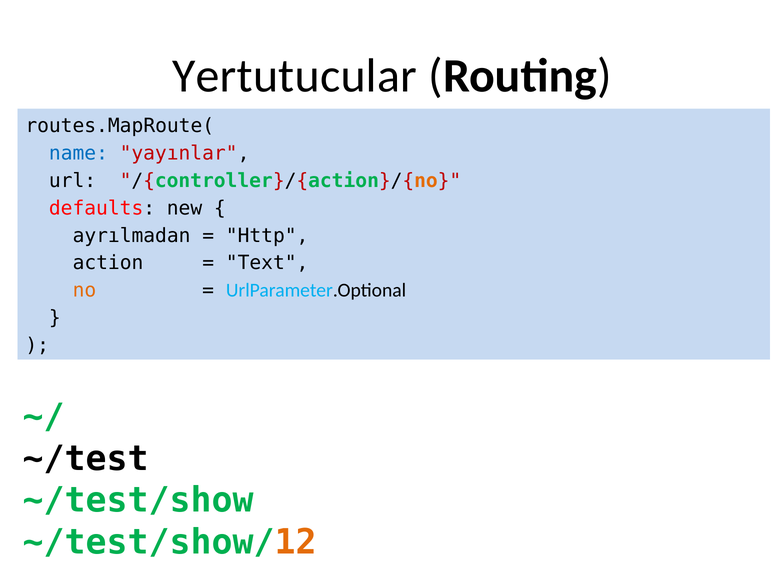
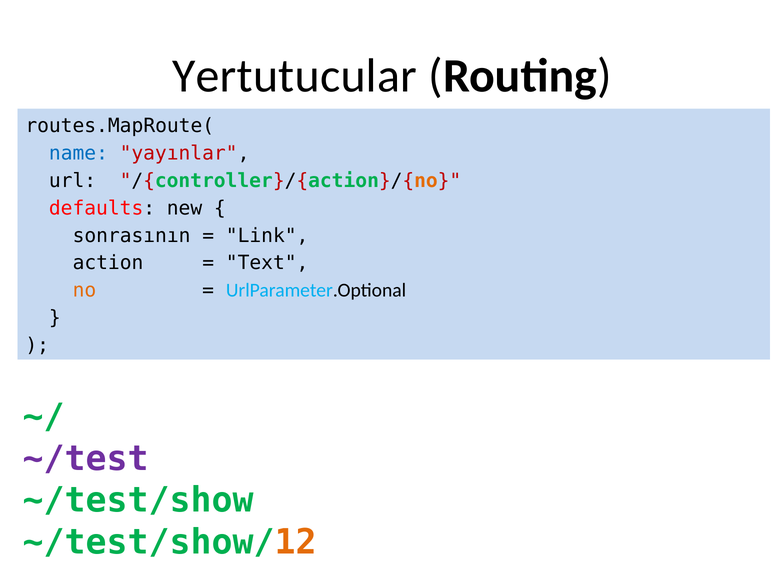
ayrılmadan: ayrılmadan -> sonrasının
Http: Http -> Link
~/test colour: black -> purple
